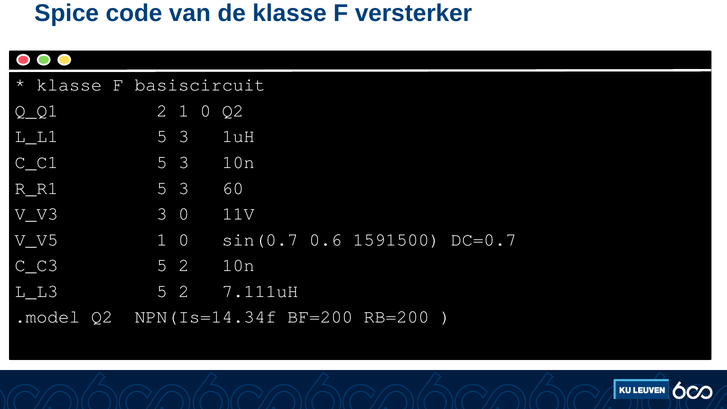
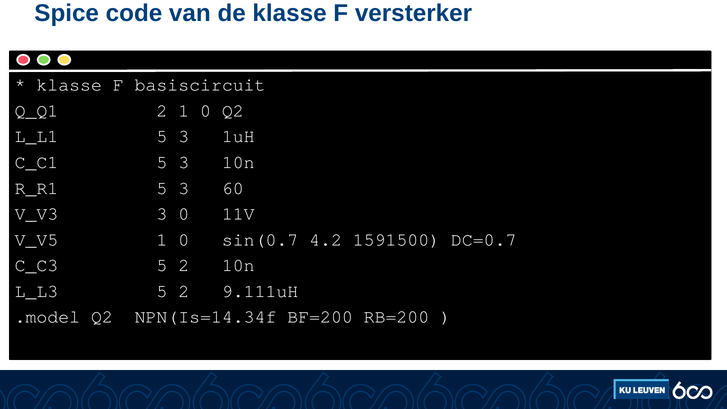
0.6: 0.6 -> 4.2
7.111uH: 7.111uH -> 9.111uH
